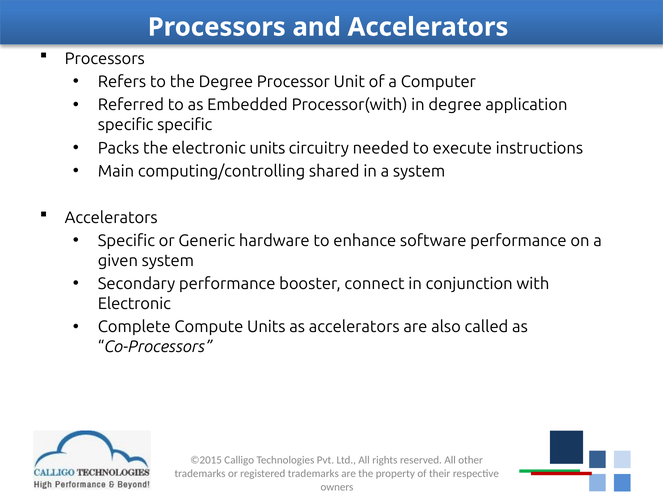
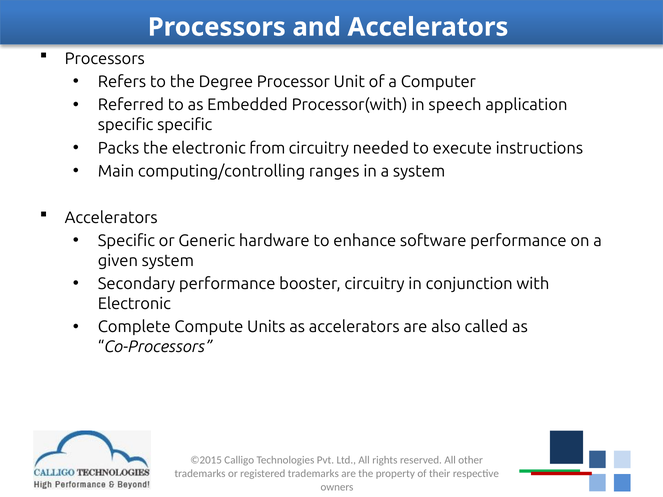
in degree: degree -> speech
electronic units: units -> from
shared: shared -> ranges
booster connect: connect -> circuitry
